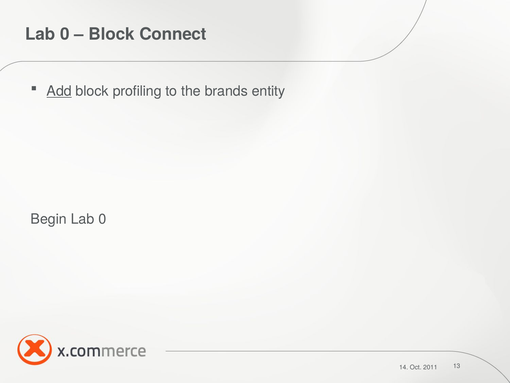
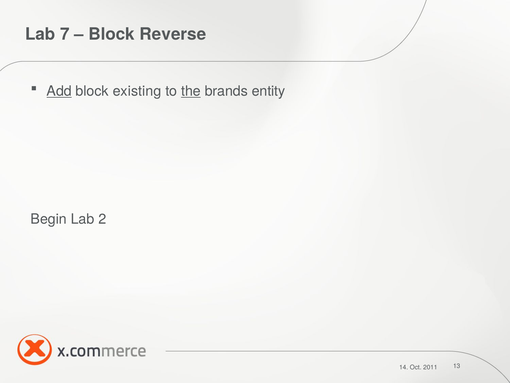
0 at (65, 34): 0 -> 7
Connect: Connect -> Reverse
profiling: profiling -> existing
the underline: none -> present
Begin Lab 0: 0 -> 2
